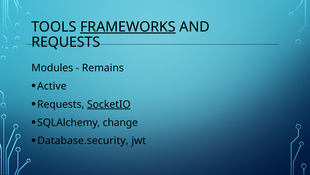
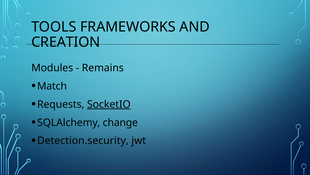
FRAMEWORKS underline: present -> none
REQUESTS at (66, 42): REQUESTS -> CREATION
Active: Active -> Match
Database.security: Database.security -> Detection.security
